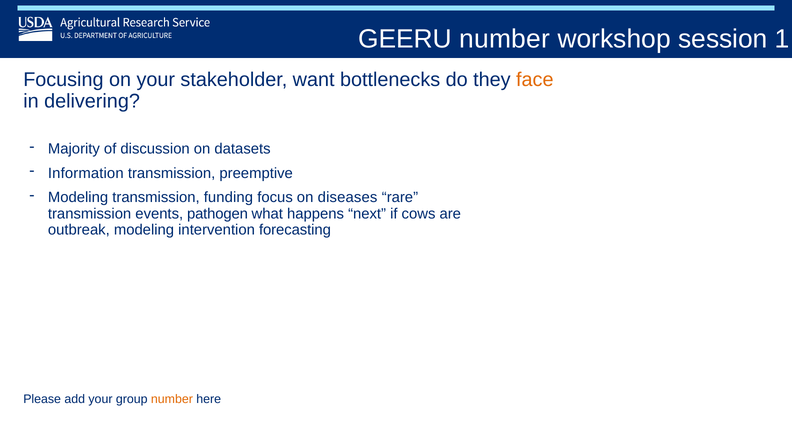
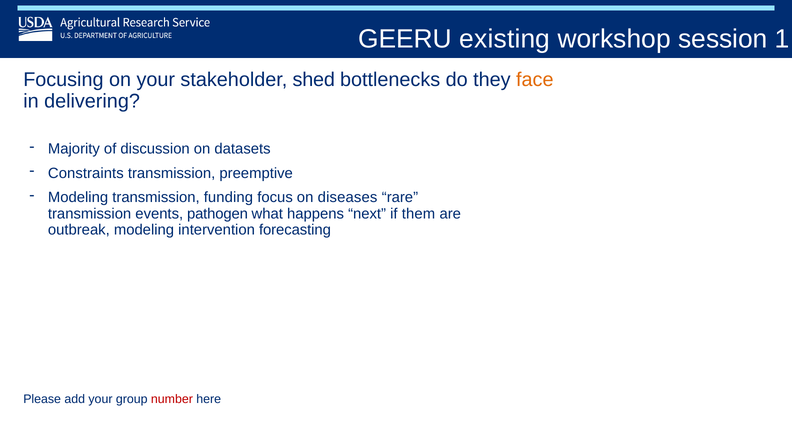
GEERU number: number -> existing
want: want -> shed
Information: Information -> Constraints
cows: cows -> them
number at (172, 399) colour: orange -> red
